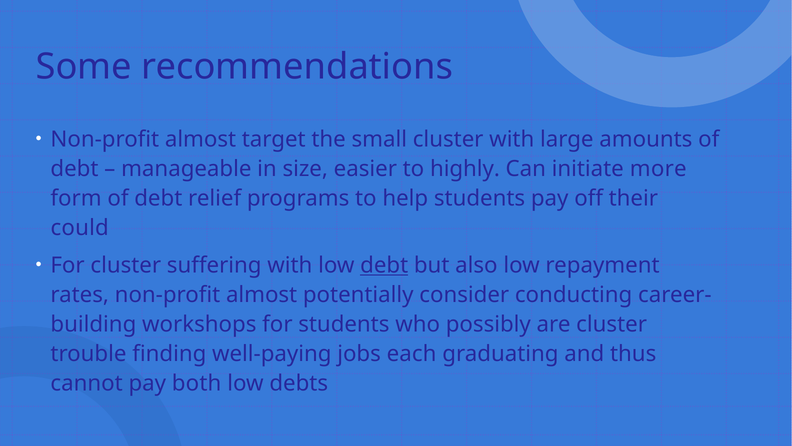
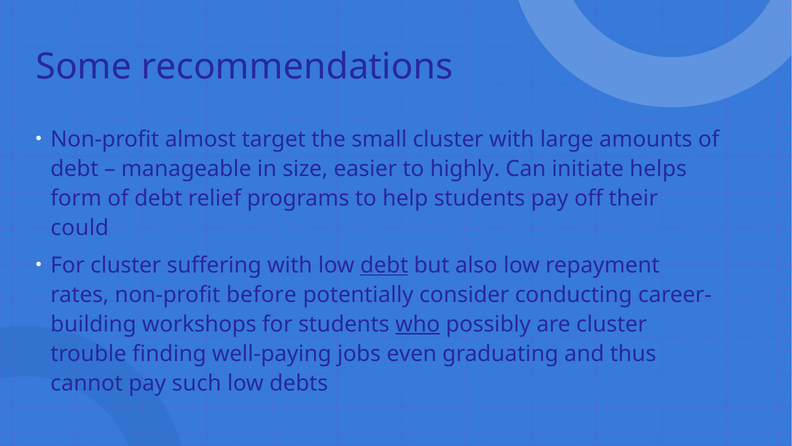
more: more -> helps
rates non-profit almost: almost -> before
who underline: none -> present
each: each -> even
both: both -> such
